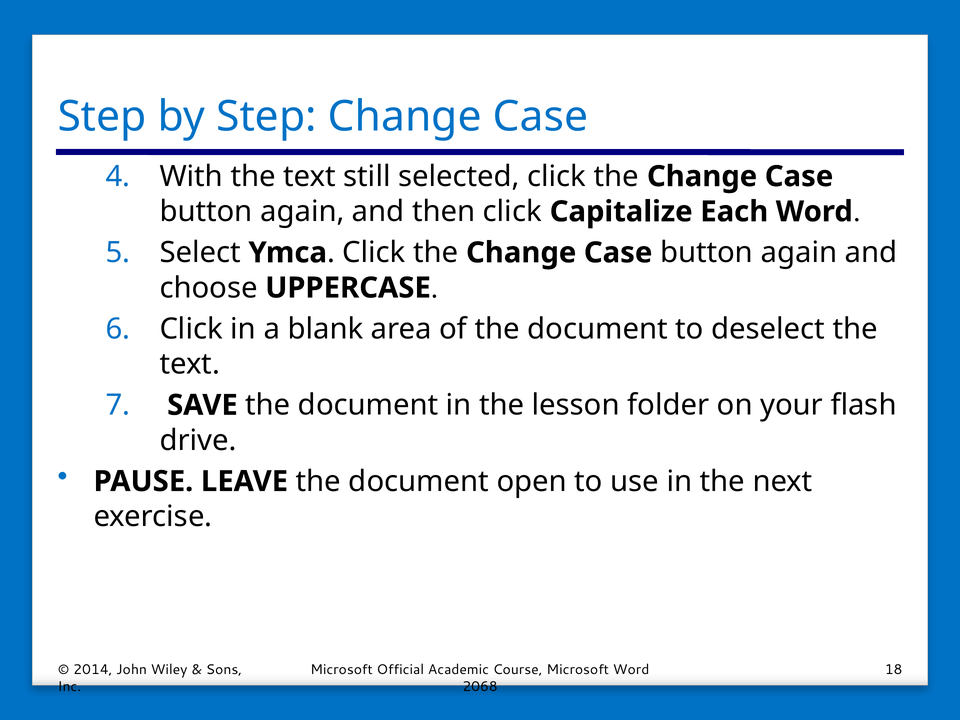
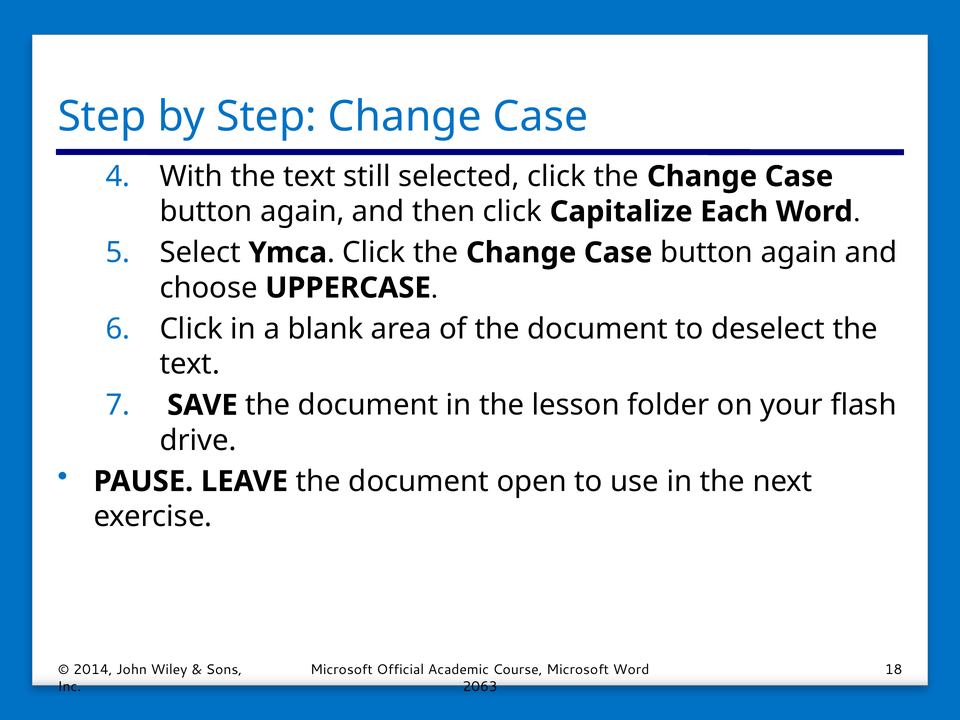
2068: 2068 -> 2063
